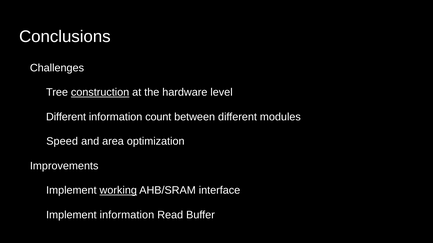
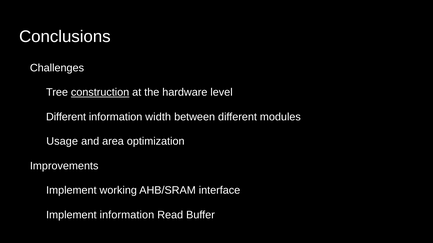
count: count -> width
Speed: Speed -> Usage
working underline: present -> none
